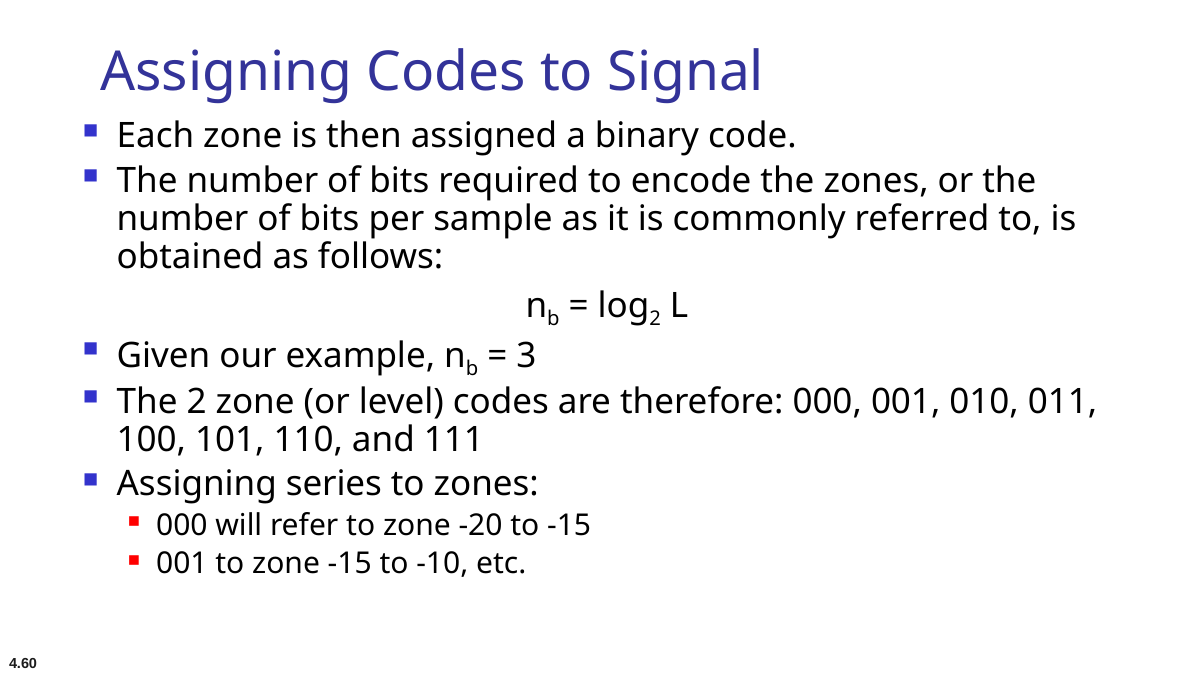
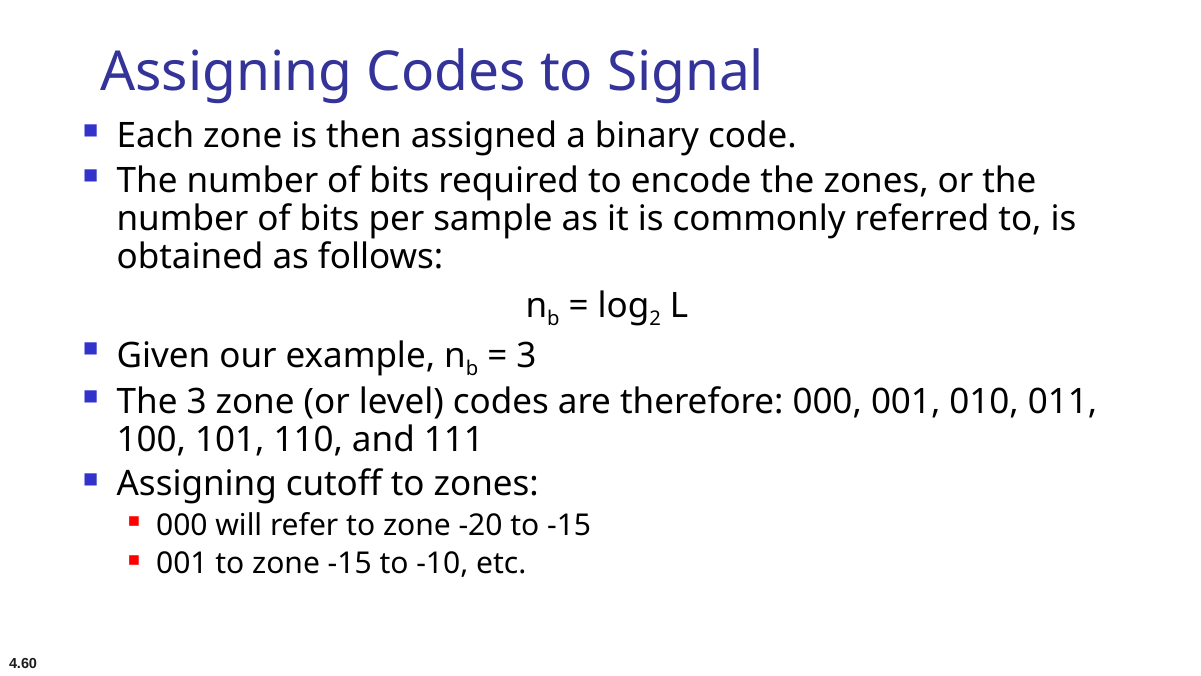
The 2: 2 -> 3
series: series -> cutoff
